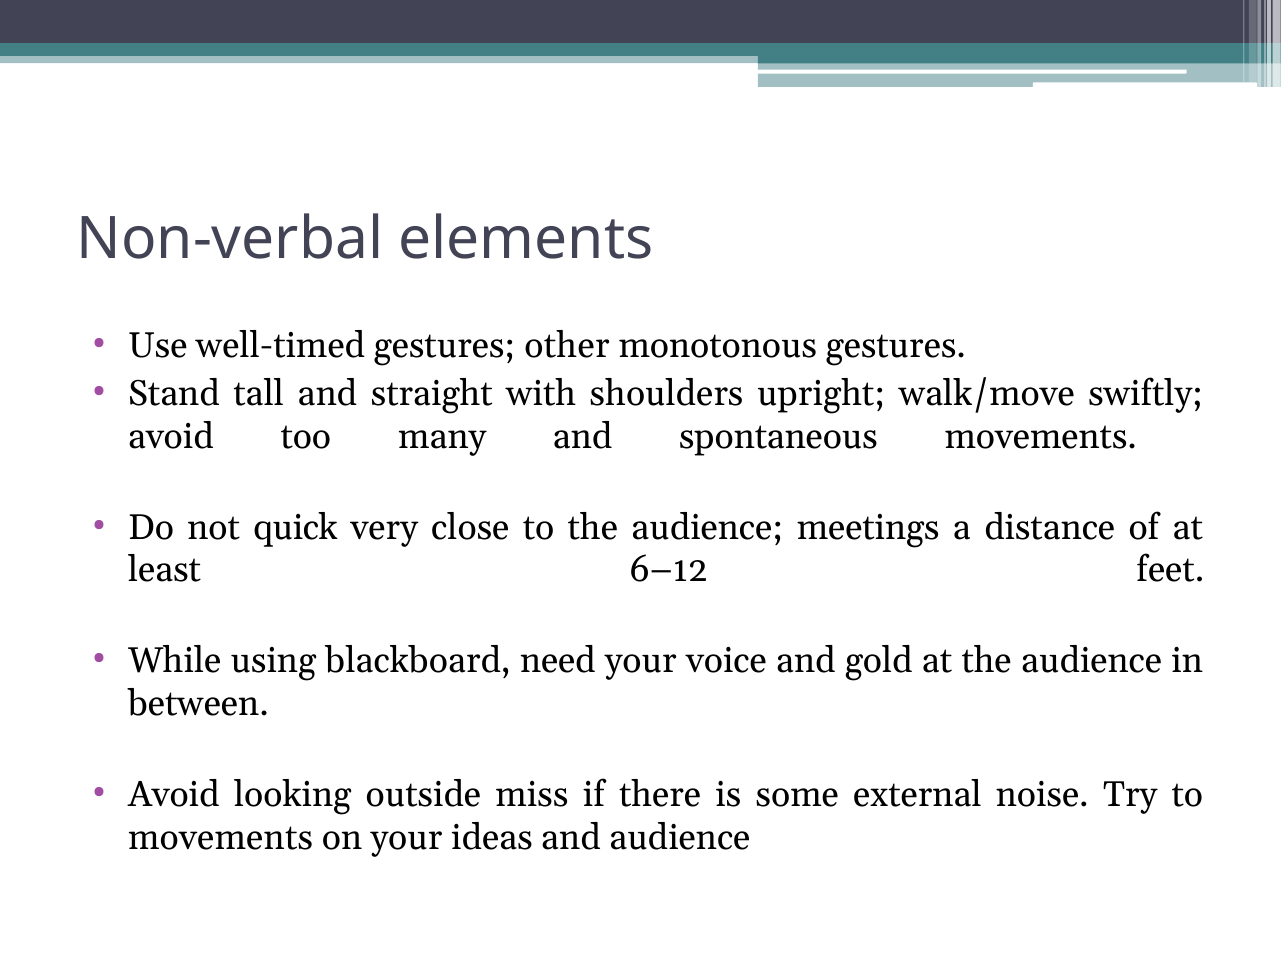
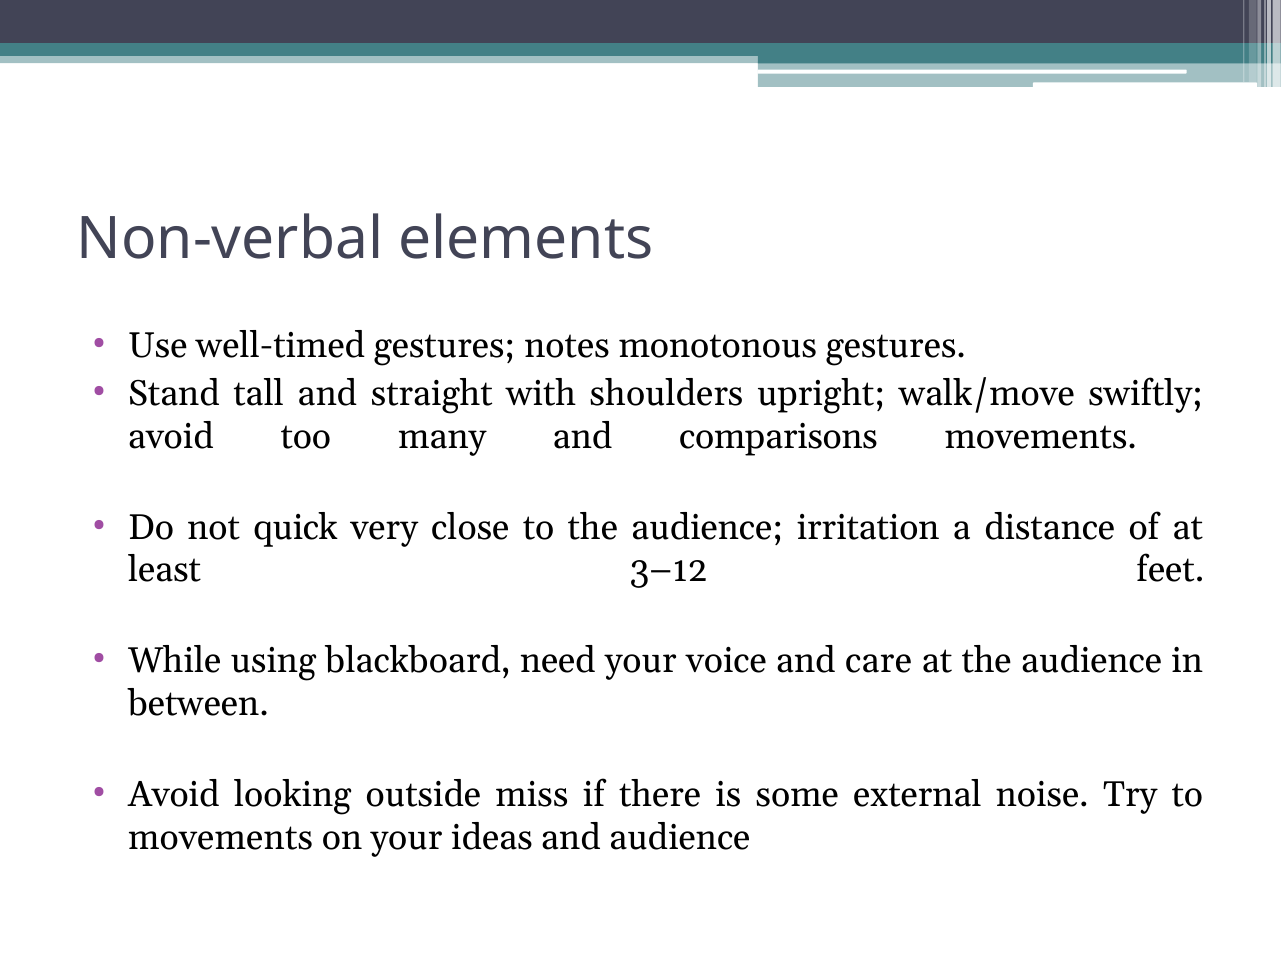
other: other -> notes
spontaneous: spontaneous -> comparisons
meetings: meetings -> irritation
6–12: 6–12 -> 3–12
gold: gold -> care
